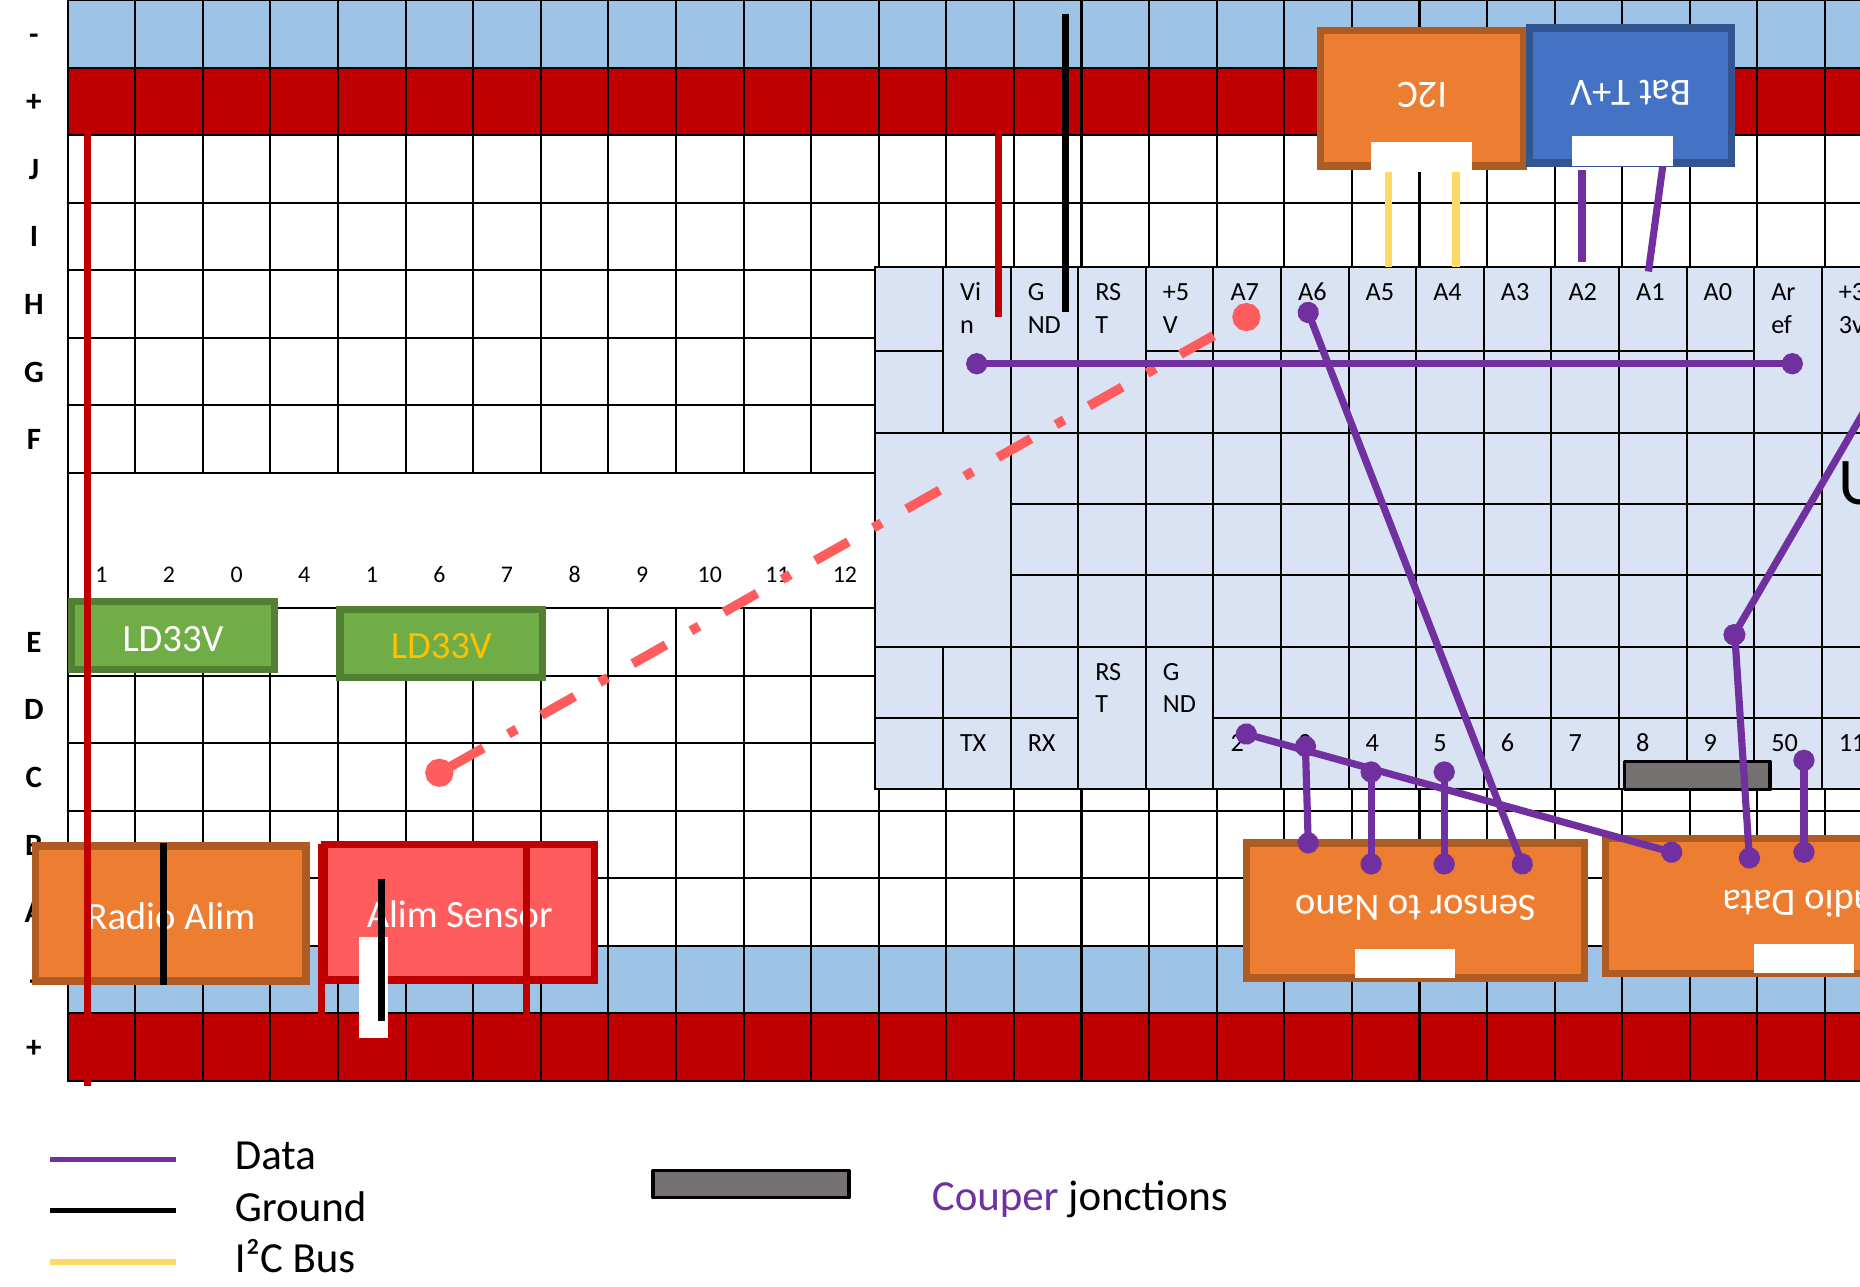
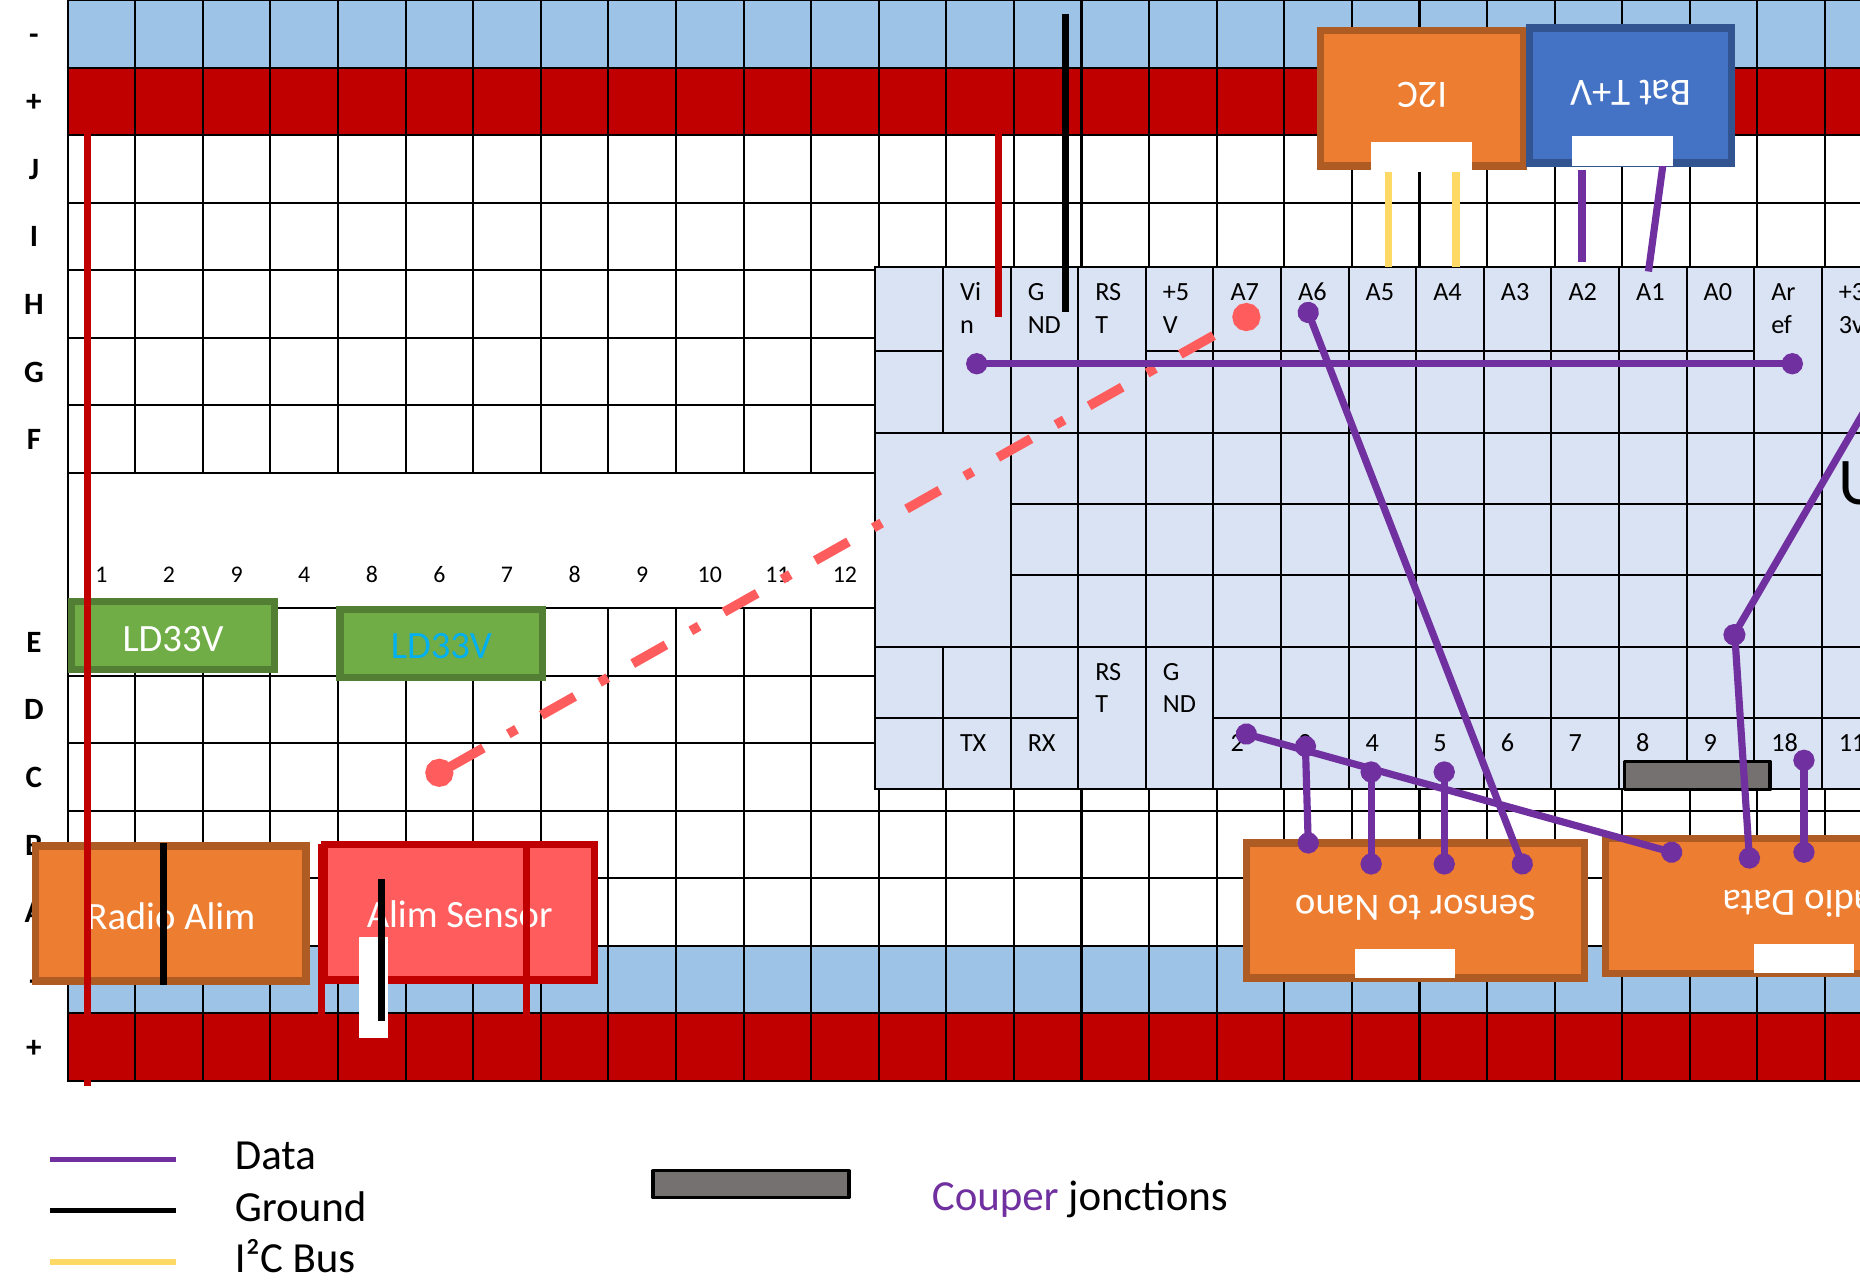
2 0: 0 -> 9
4 1: 1 -> 8
LD33V at (441, 646) colour: yellow -> light blue
9 50: 50 -> 18
